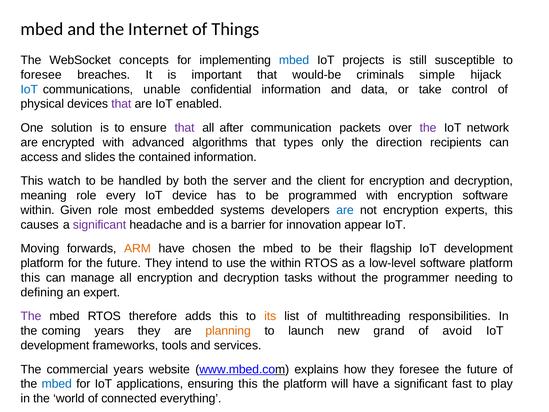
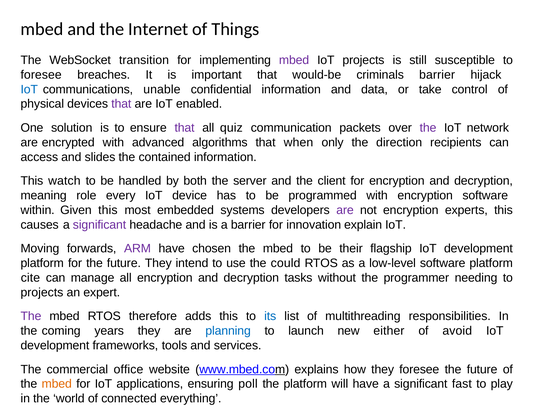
concepts: concepts -> transition
mbed at (294, 60) colour: blue -> purple
criminals simple: simple -> barrier
after: after -> quiz
types: types -> when
Given role: role -> this
are at (345, 210) colour: blue -> purple
appear: appear -> explain
ARM colour: orange -> purple
the within: within -> could
this at (30, 278): this -> cite
defining at (42, 292): defining -> projects
its colour: orange -> blue
planning colour: orange -> blue
grand: grand -> either
commercial years: years -> office
mbed at (57, 384) colour: blue -> orange
ensuring this: this -> poll
